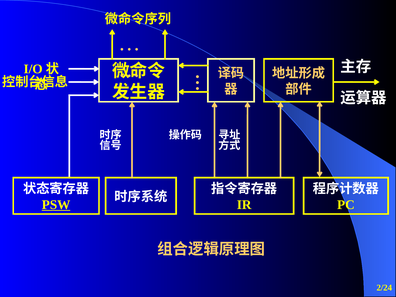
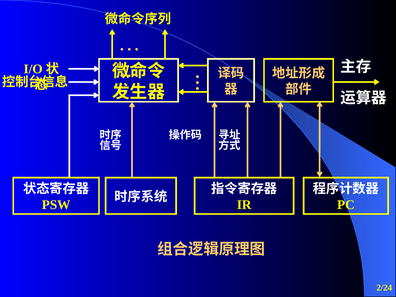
PSW underline: present -> none
